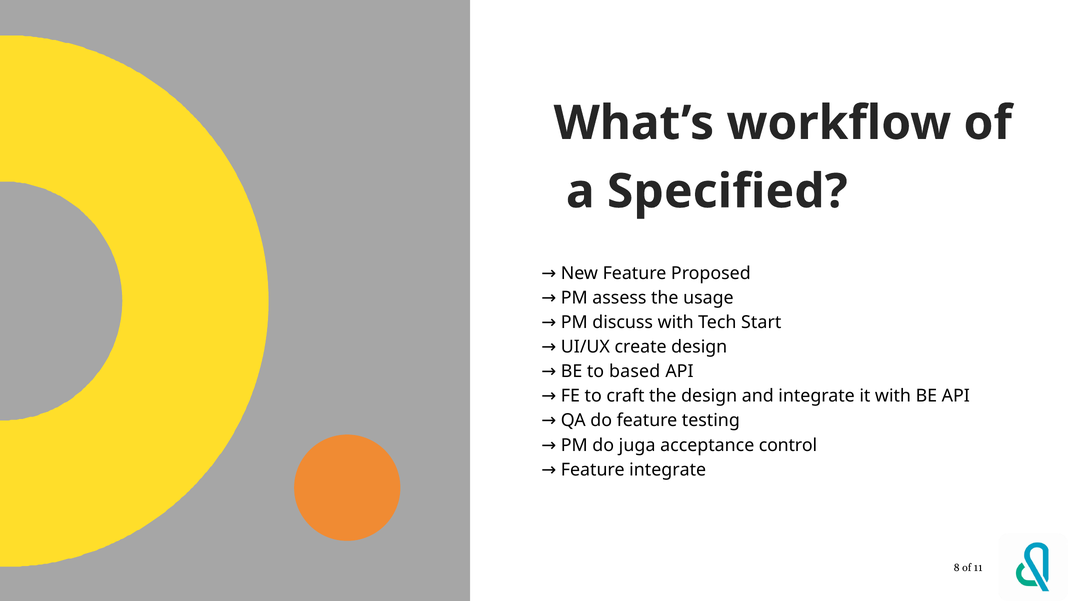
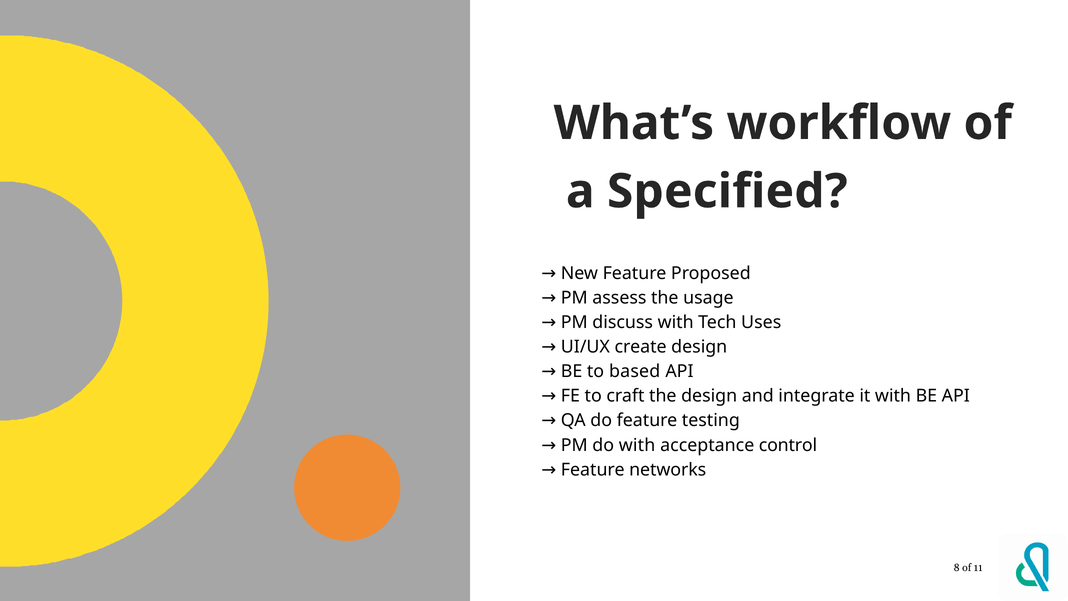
Start: Start -> Uses
do juga: juga -> with
Feature integrate: integrate -> networks
